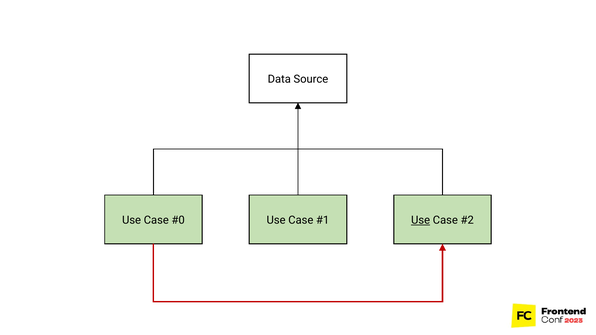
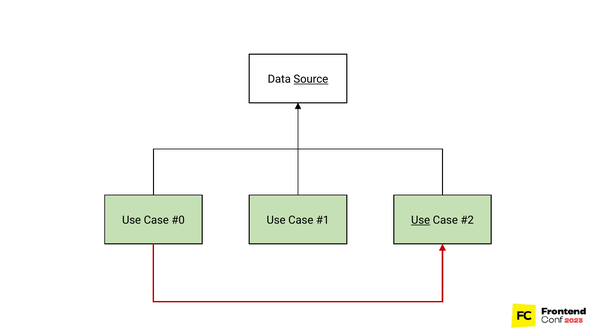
Source underline: none -> present
